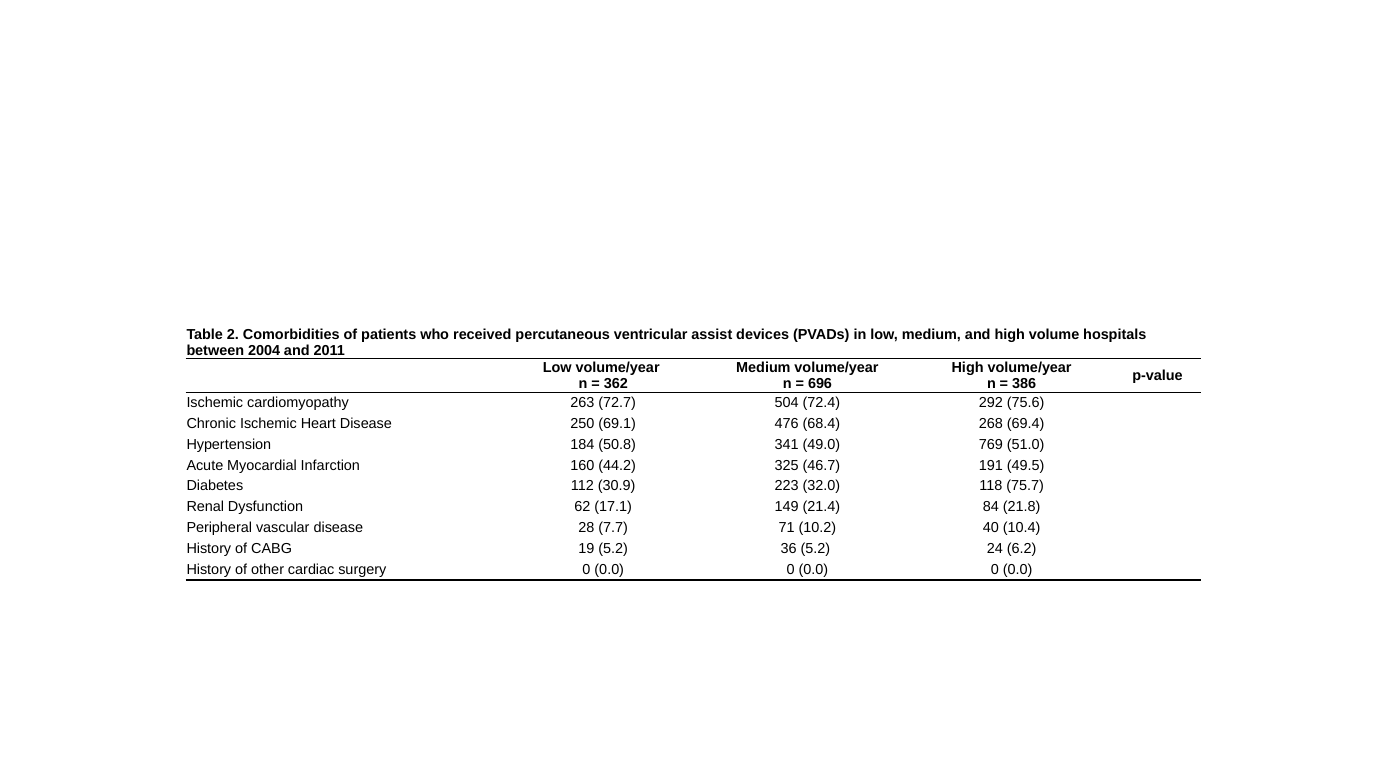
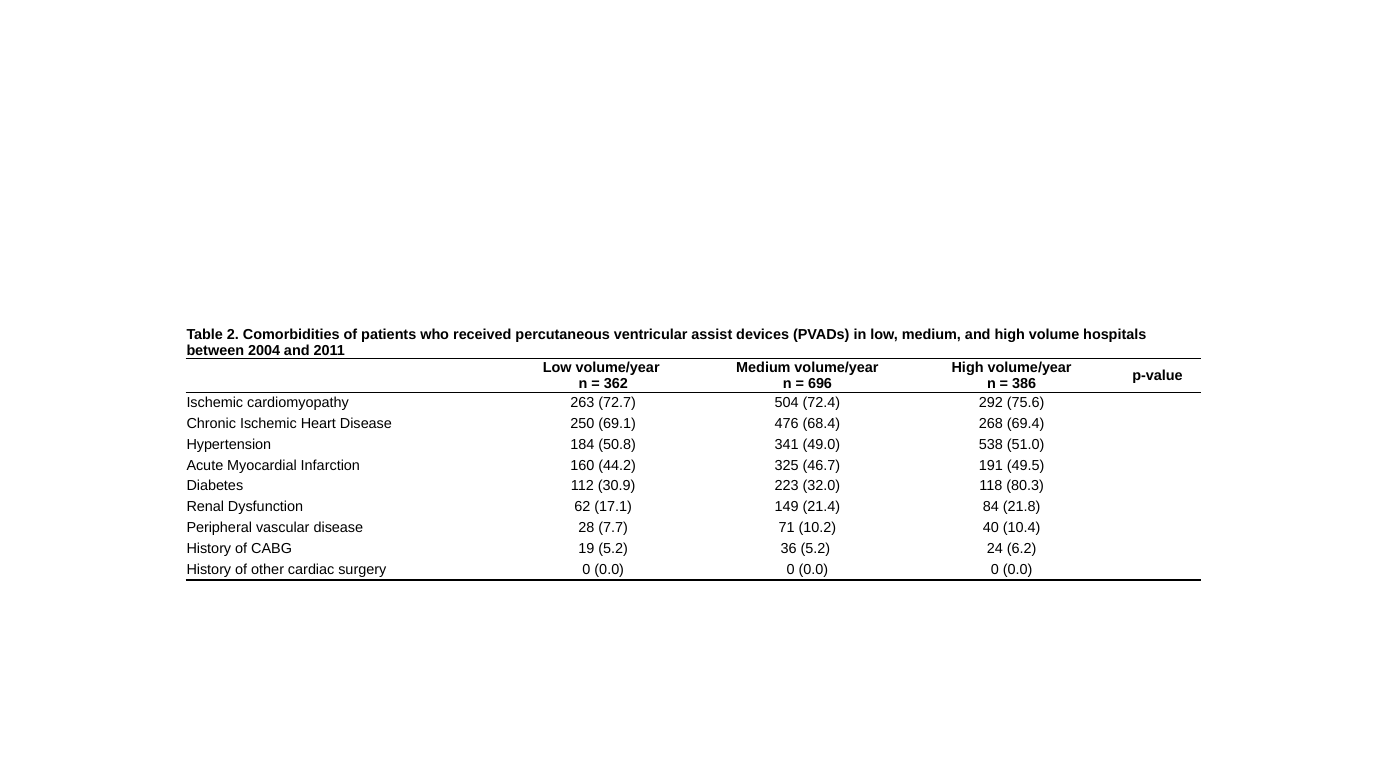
769: 769 -> 538
75.7: 75.7 -> 80.3
